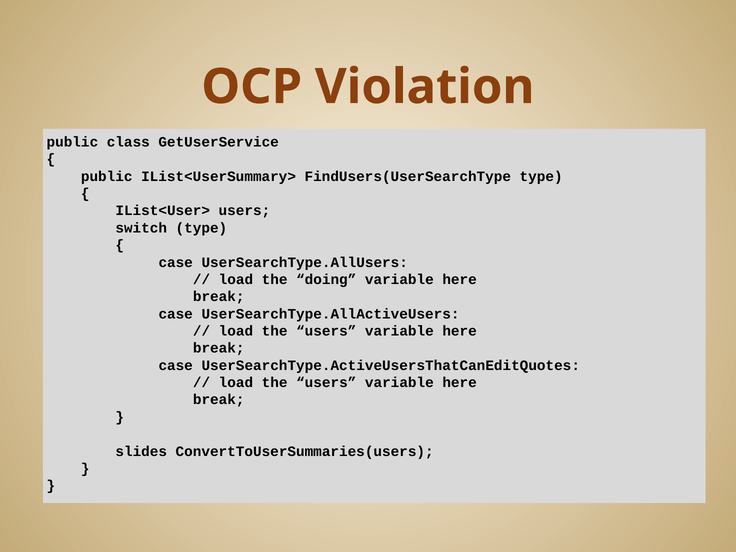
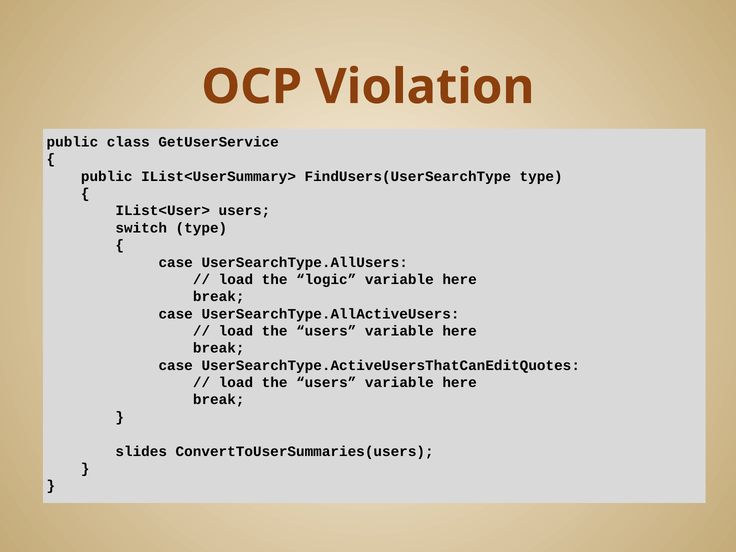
doing: doing -> logic
